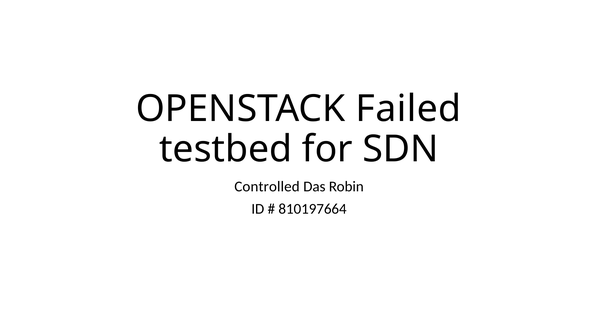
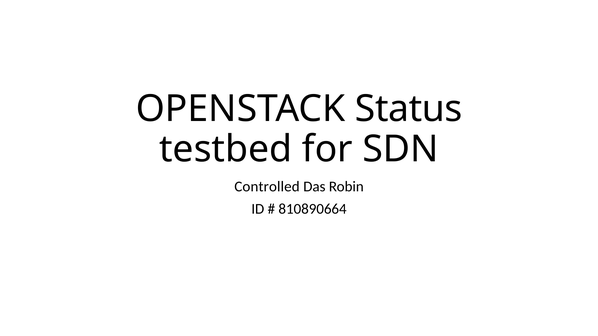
Failed: Failed -> Status
810197664: 810197664 -> 810890664
